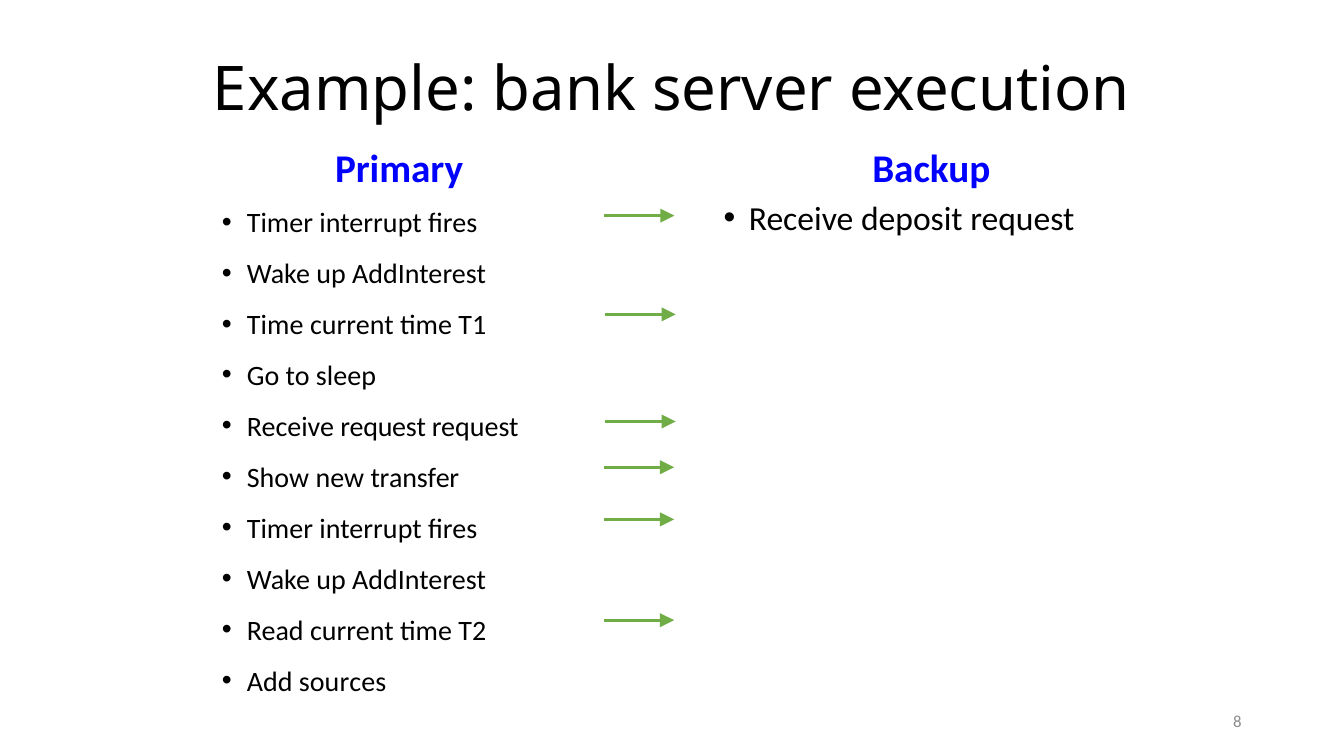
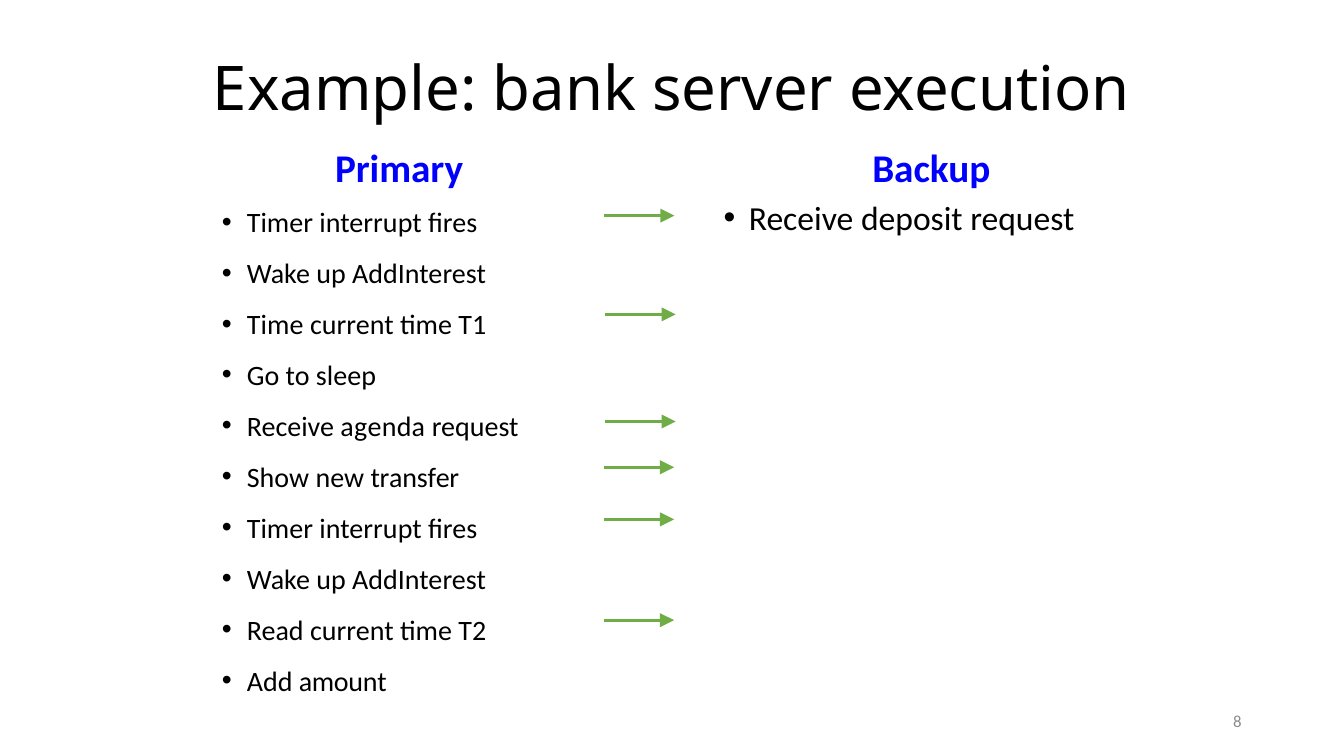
Receive request: request -> agenda
sources: sources -> amount
